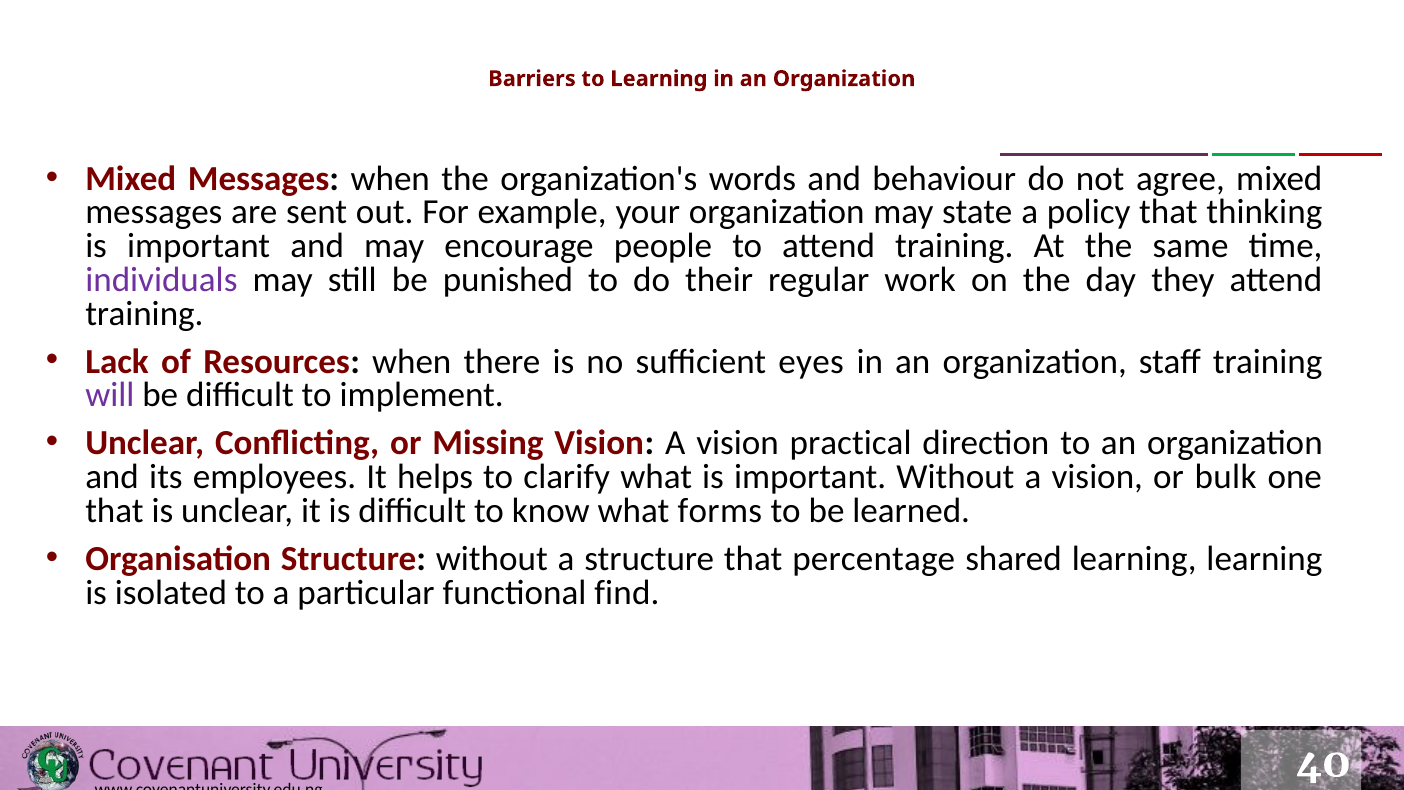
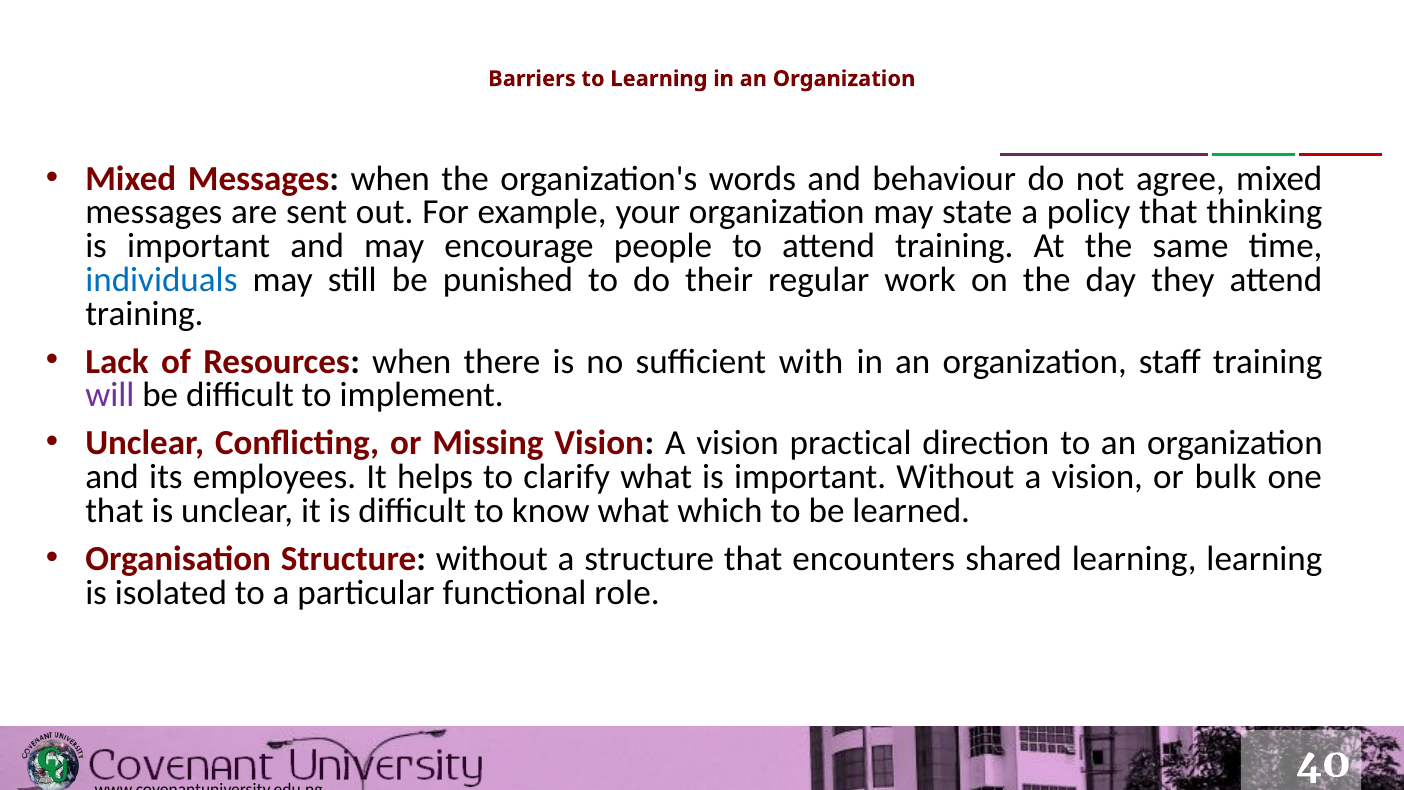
individuals colour: purple -> blue
eyes: eyes -> with
forms: forms -> which
percentage: percentage -> encounters
find: find -> role
